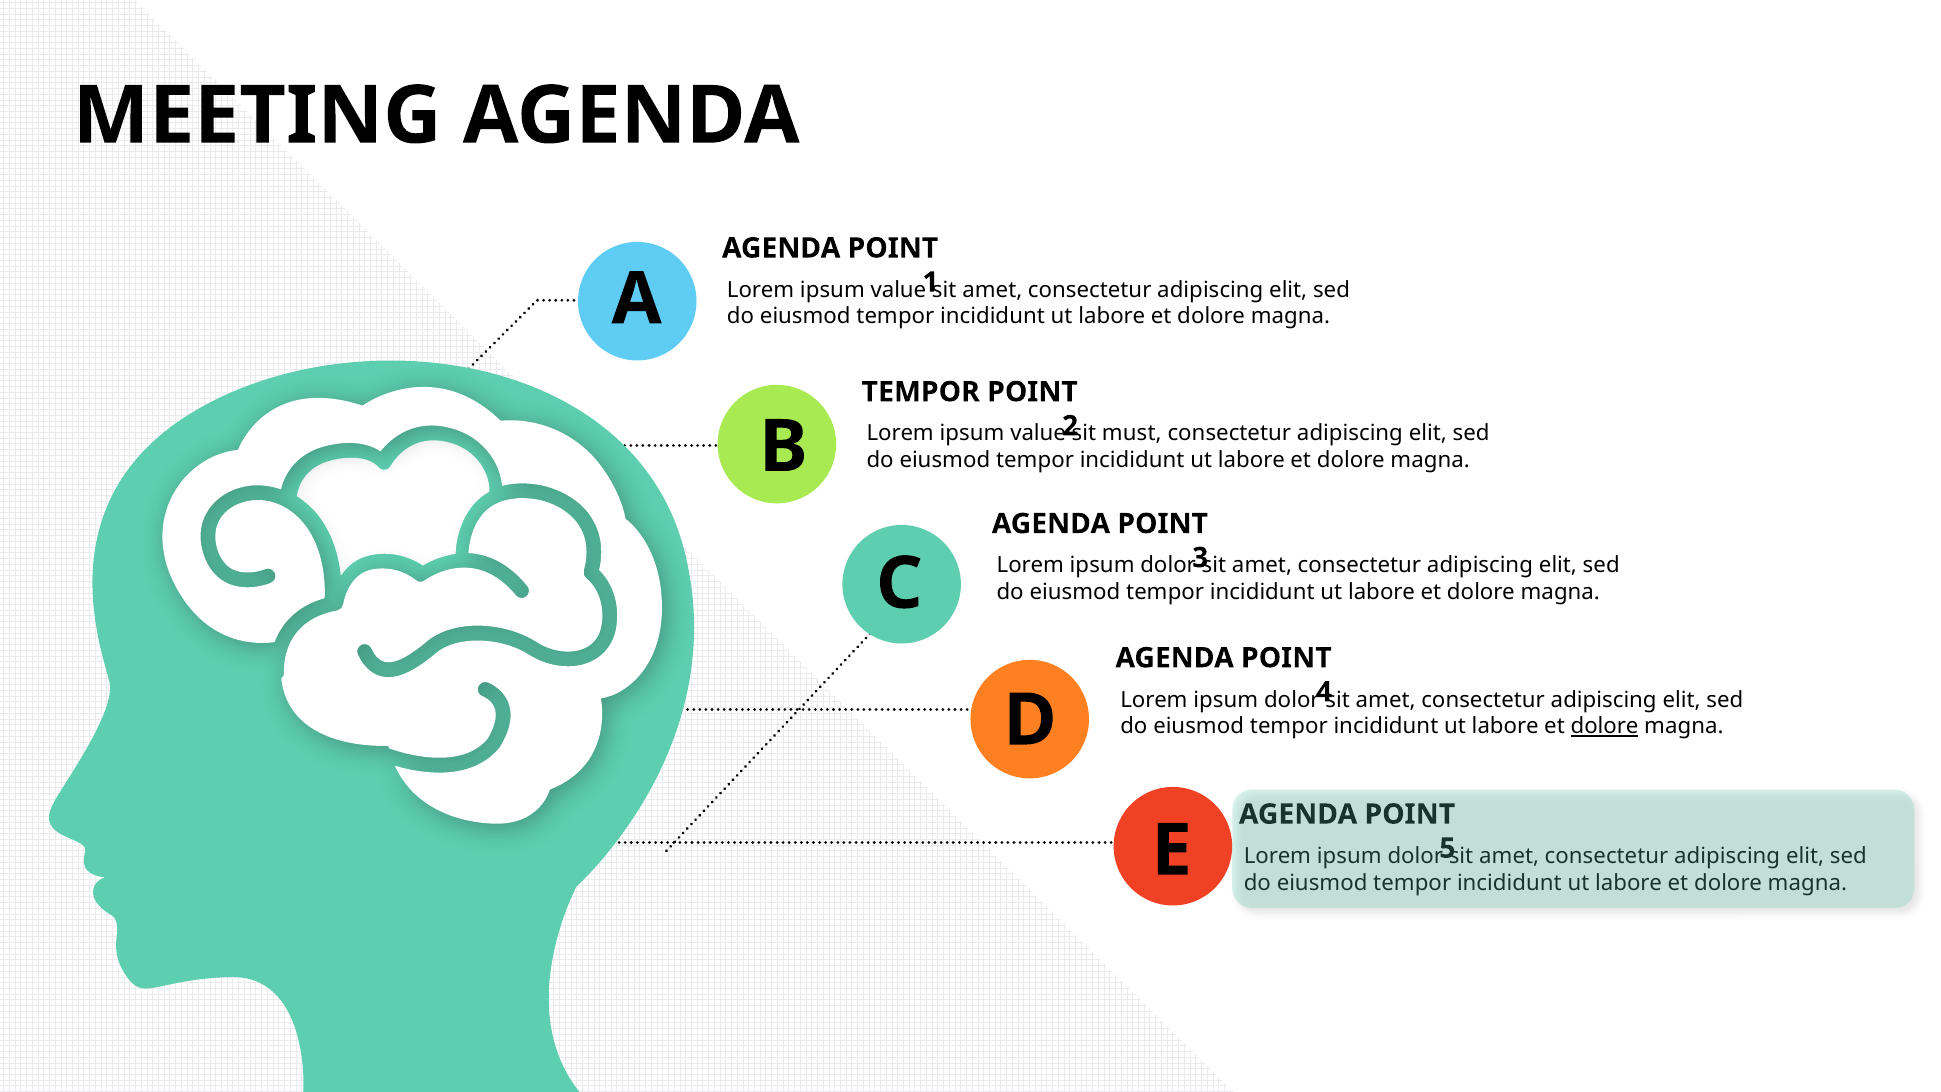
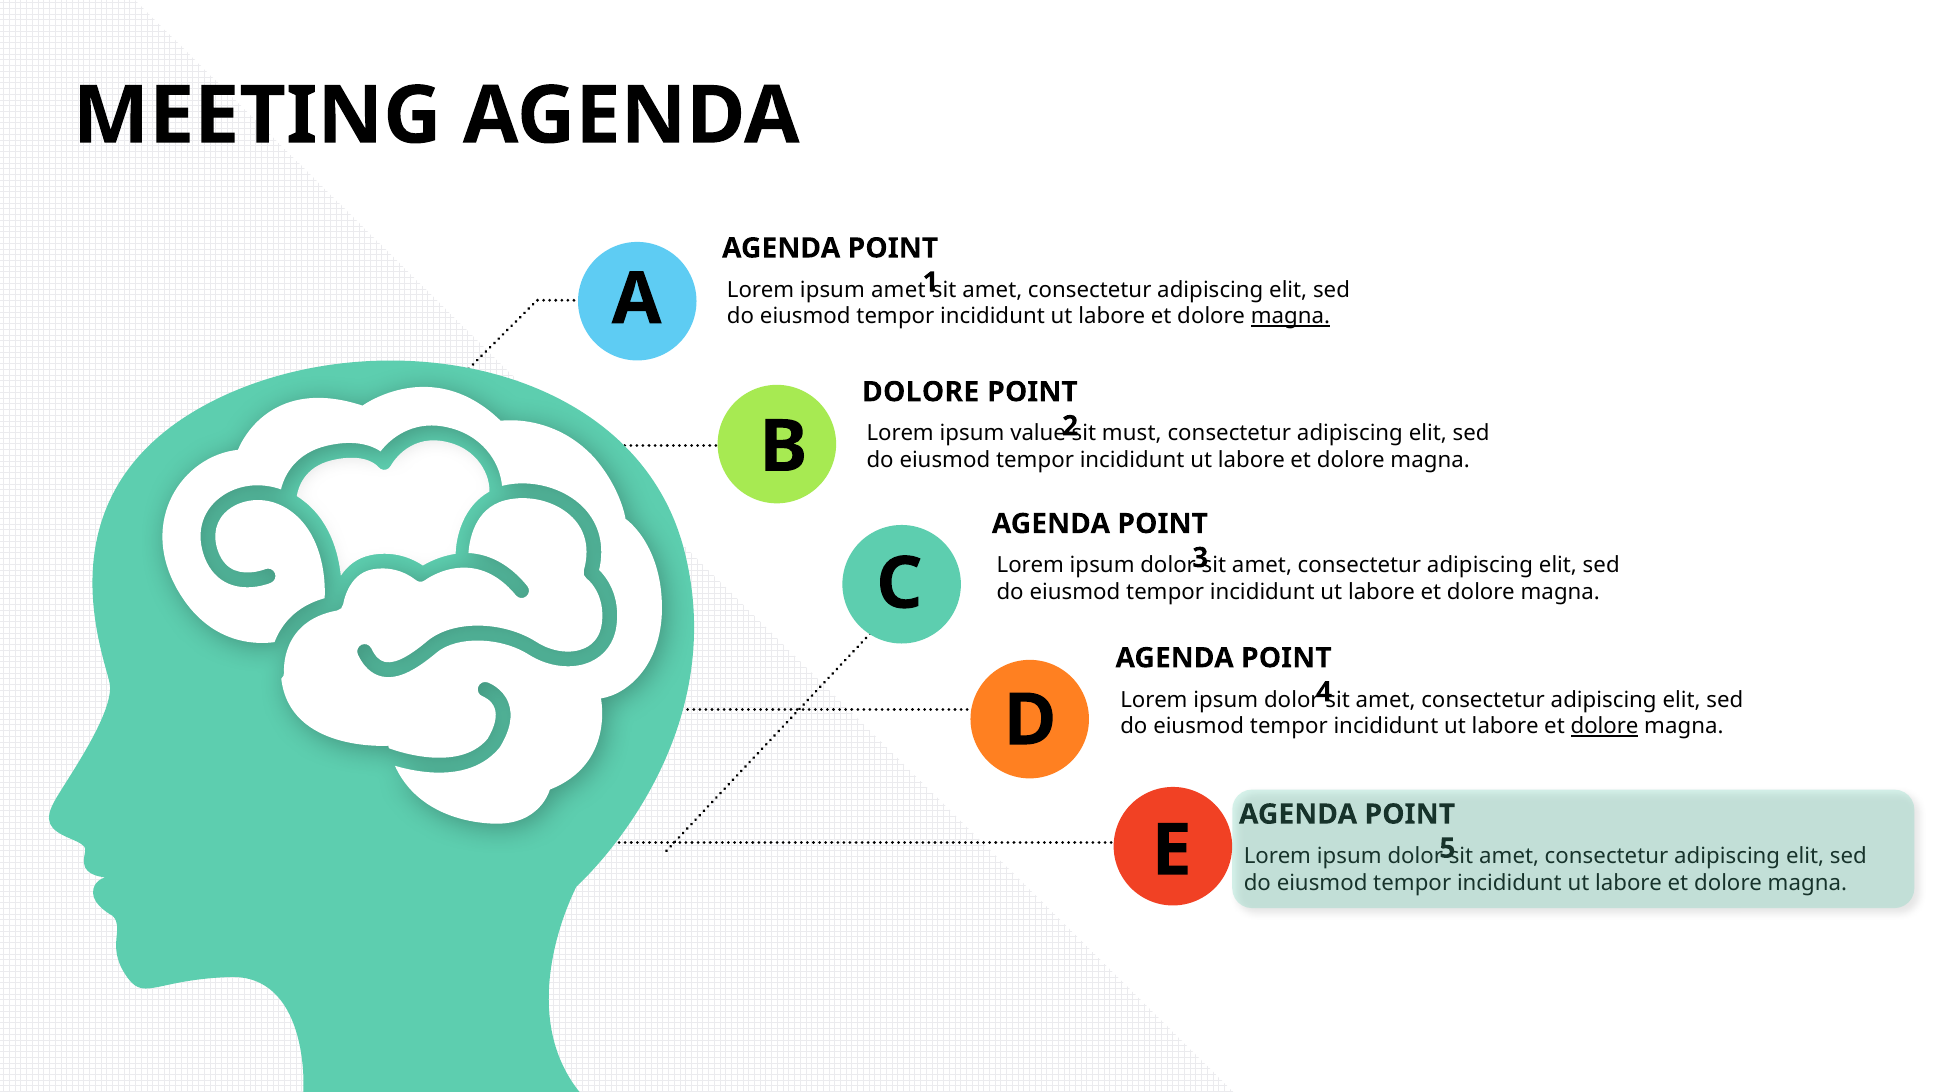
value at (898, 290): value -> amet
magna at (1291, 317) underline: none -> present
TEMPOR at (921, 392): TEMPOR -> DOLORE
